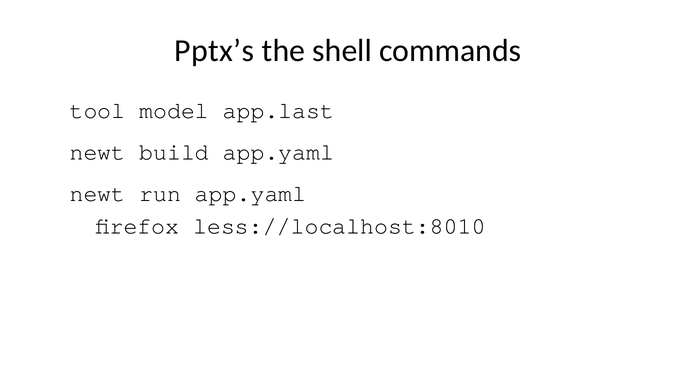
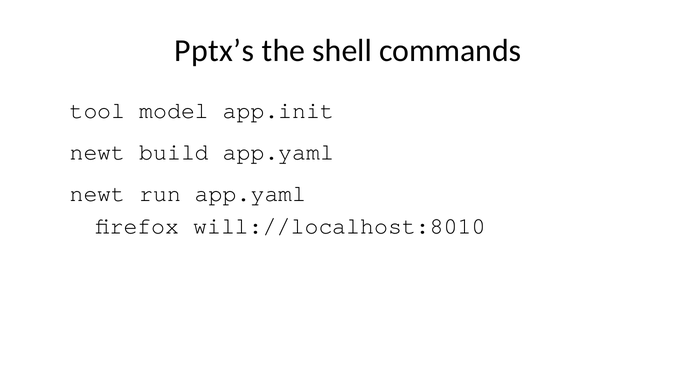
app.last: app.last -> app.init
less://localhost:8010: less://localhost:8010 -> will://localhost:8010
